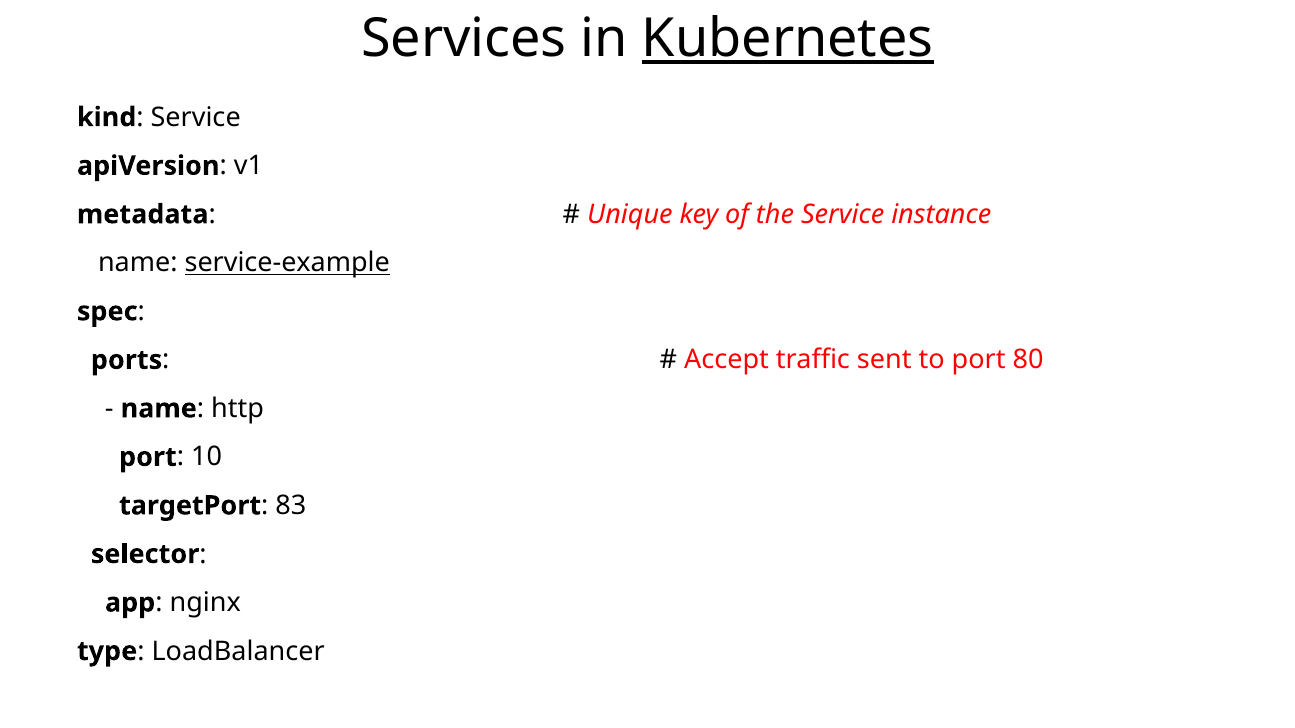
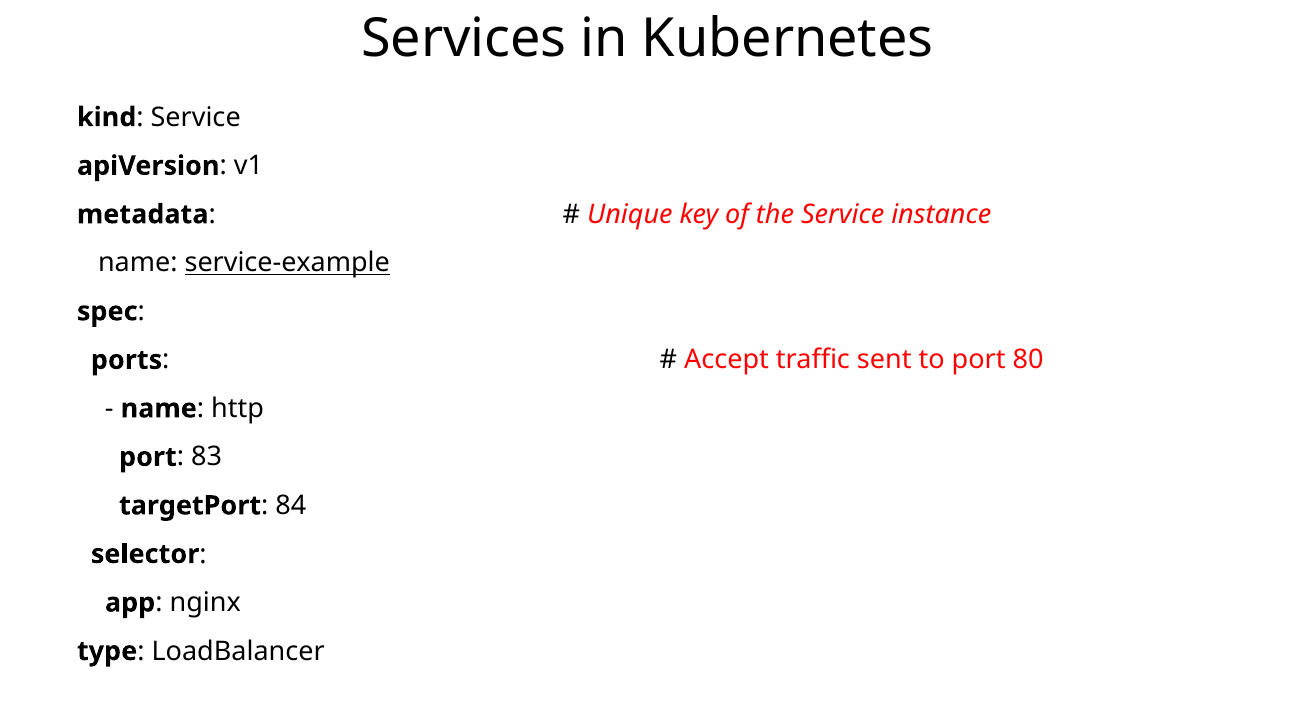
Kubernetes underline: present -> none
10: 10 -> 83
83: 83 -> 84
